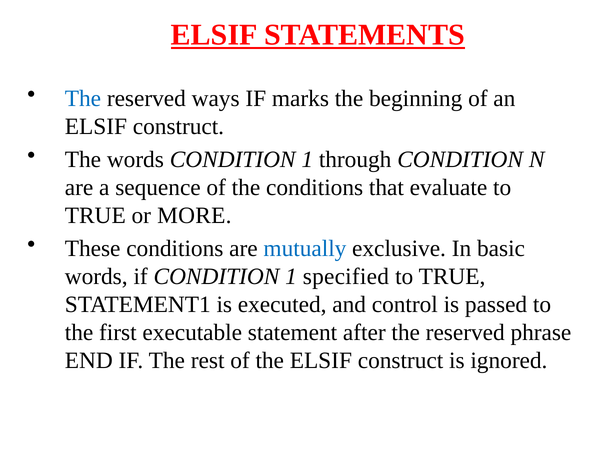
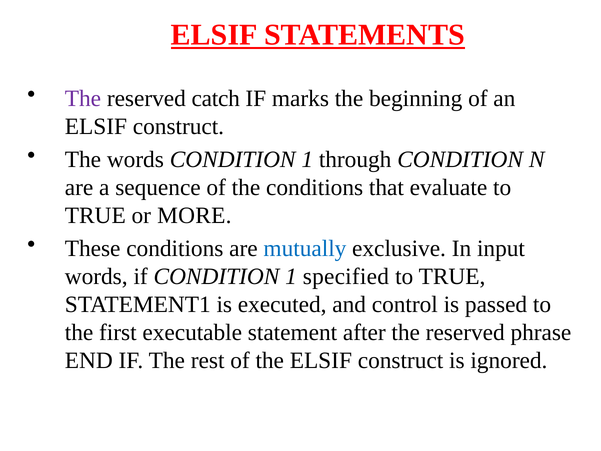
The at (83, 98) colour: blue -> purple
ways: ways -> catch
basic: basic -> input
